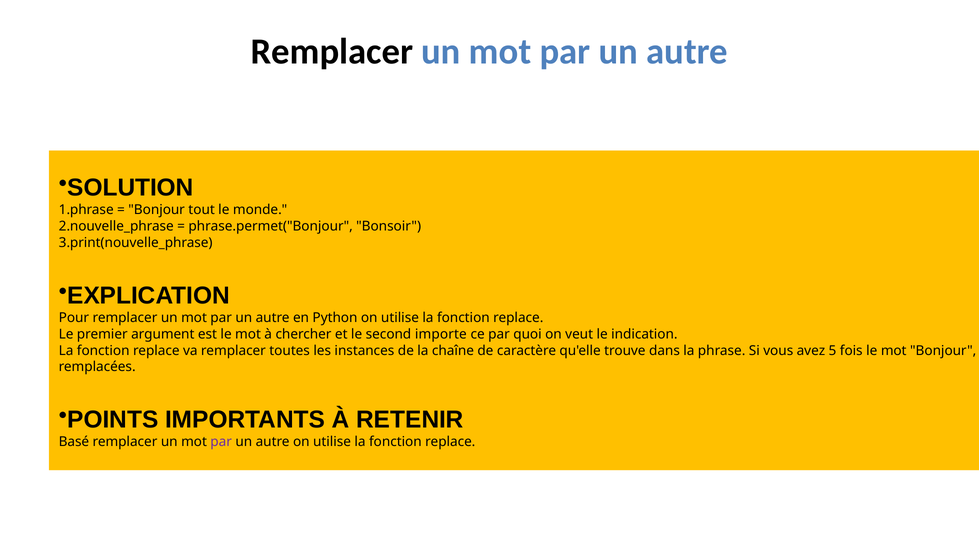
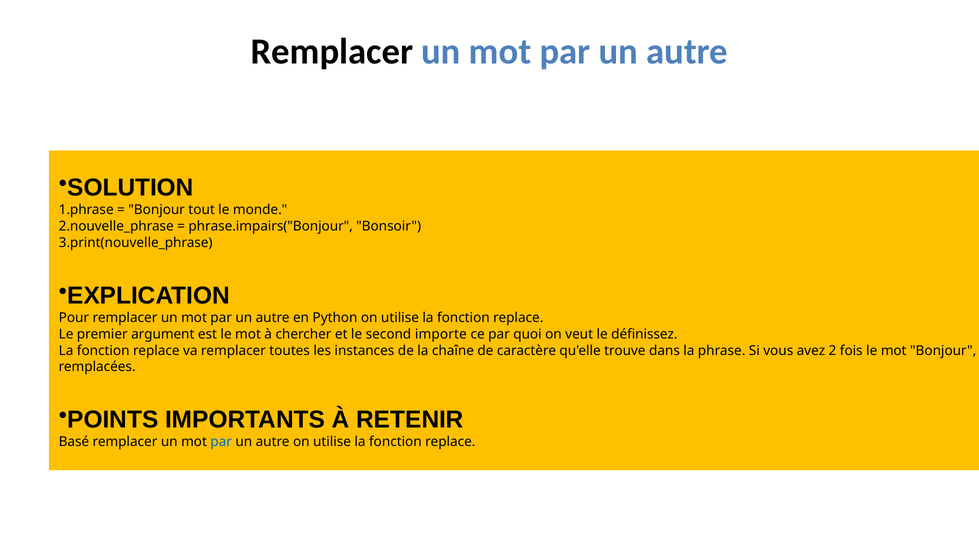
phrase.permet("Bonjour: phrase.permet("Bonjour -> phrase.impairs("Bonjour
indication: indication -> définissez
5: 5 -> 2
par at (221, 442) colour: purple -> blue
